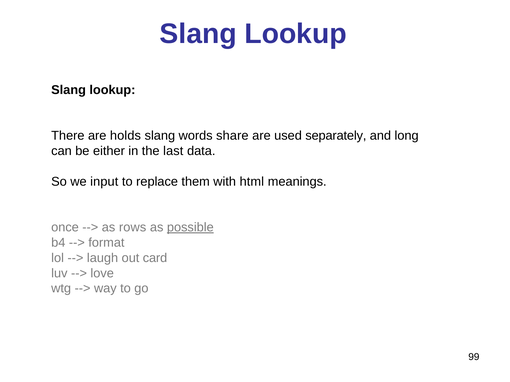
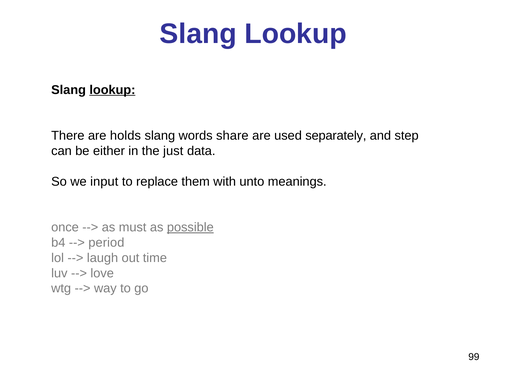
lookup at (112, 90) underline: none -> present
long: long -> step
last: last -> just
html: html -> unto
rows: rows -> must
format: format -> period
card: card -> time
